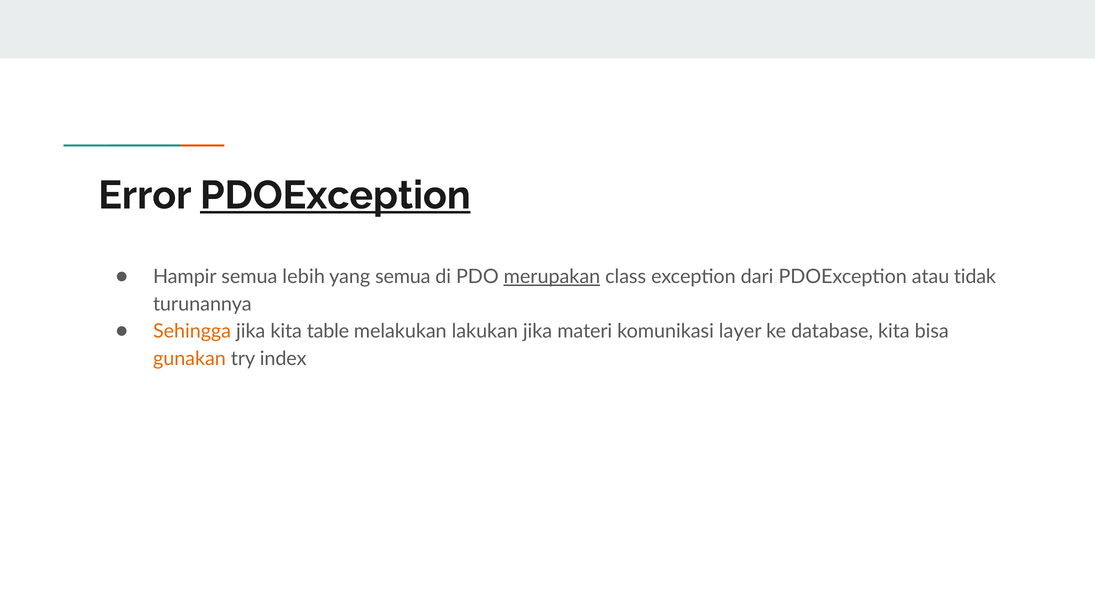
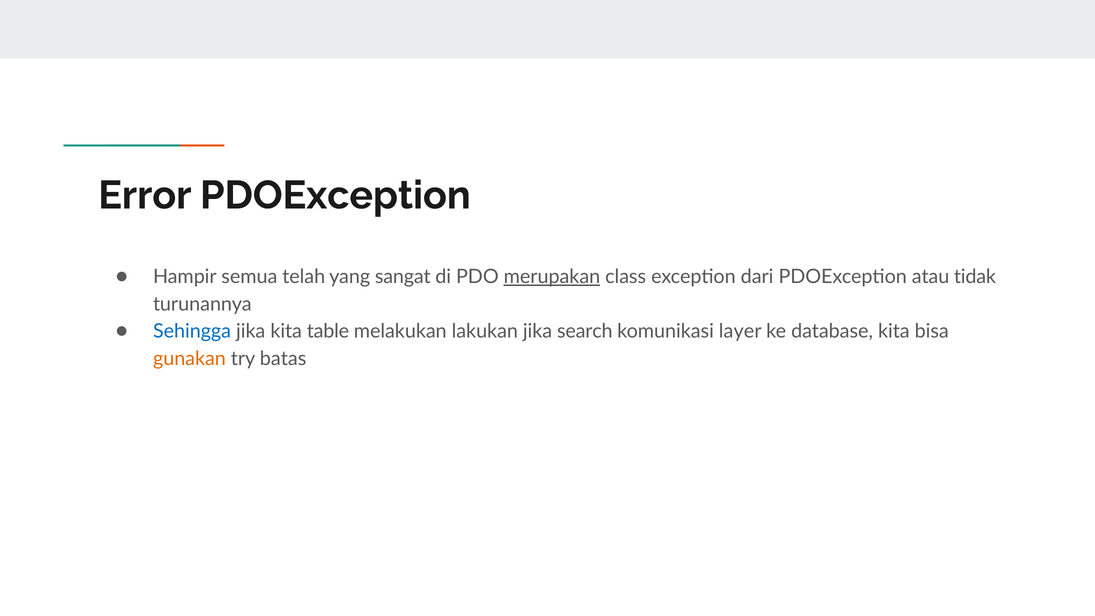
PDOException at (335, 195) underline: present -> none
lebih: lebih -> telah
yang semua: semua -> sangat
Sehingga colour: orange -> blue
materi: materi -> search
index: index -> batas
